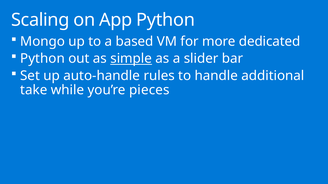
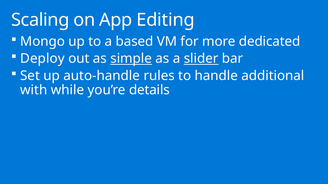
App Python: Python -> Editing
Python at (42, 59): Python -> Deploy
slider underline: none -> present
take: take -> with
pieces: pieces -> details
